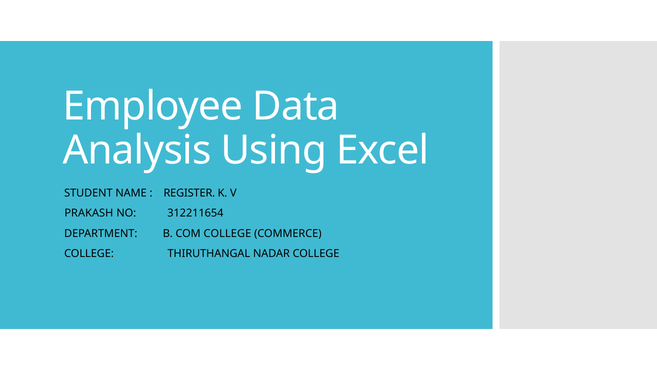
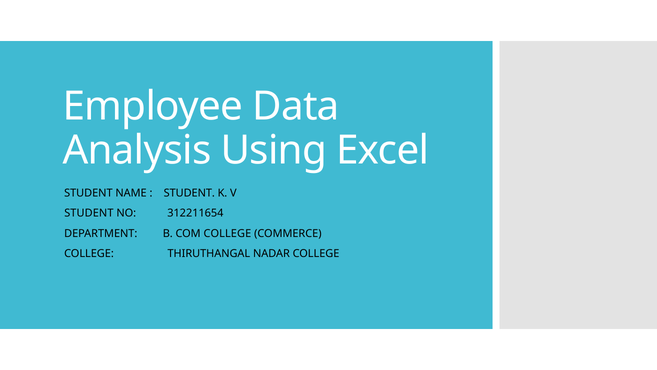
REGISTER at (189, 193): REGISTER -> STUDENT
PRAKASH at (89, 213): PRAKASH -> STUDENT
